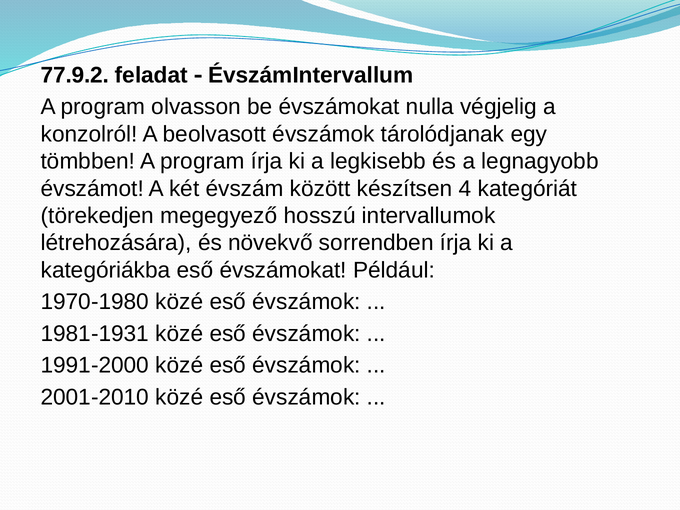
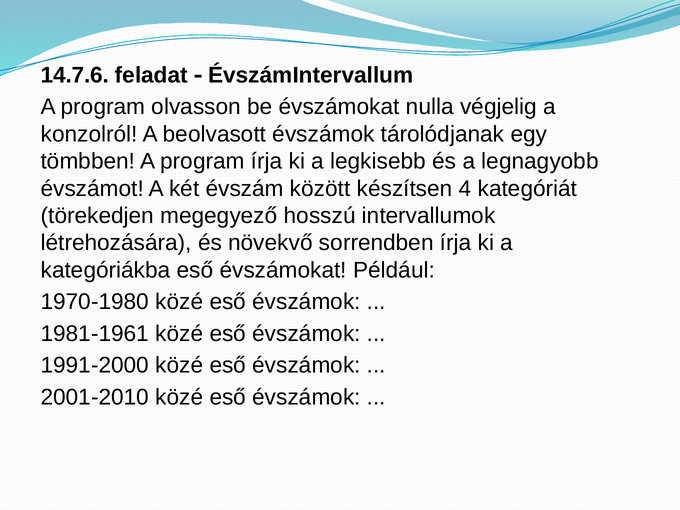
77.9.2: 77.9.2 -> 14.7.6
1981-1931: 1981-1931 -> 1981-1961
